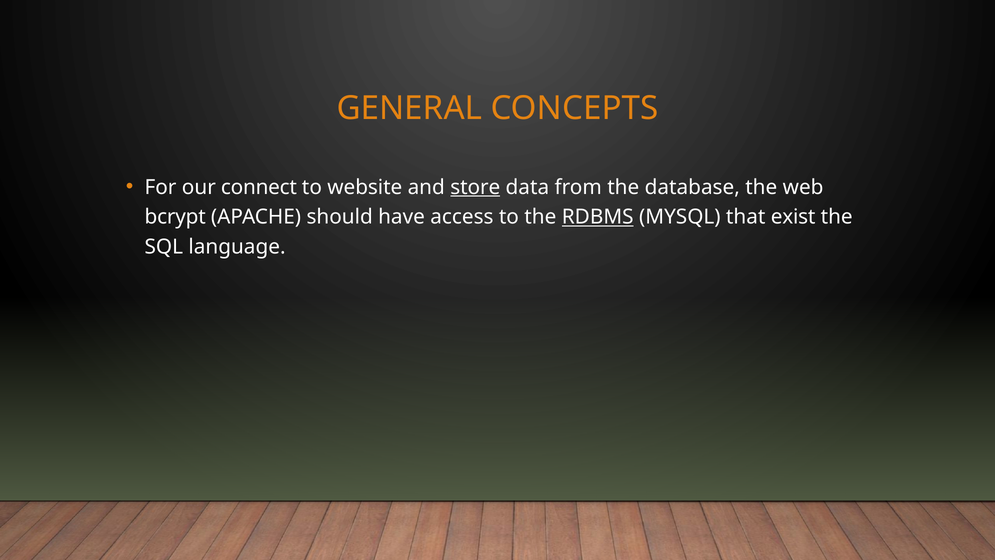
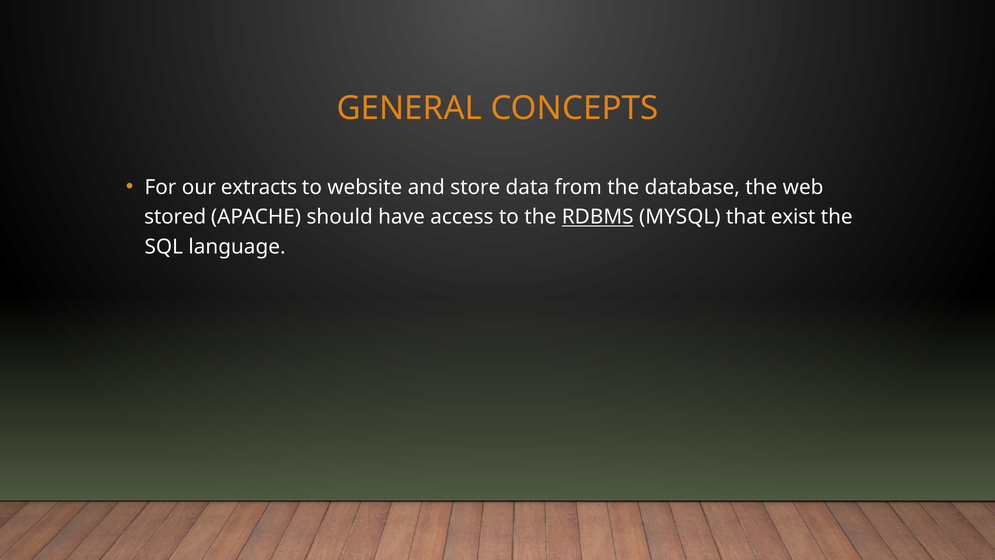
connect: connect -> extracts
store underline: present -> none
bcrypt: bcrypt -> stored
